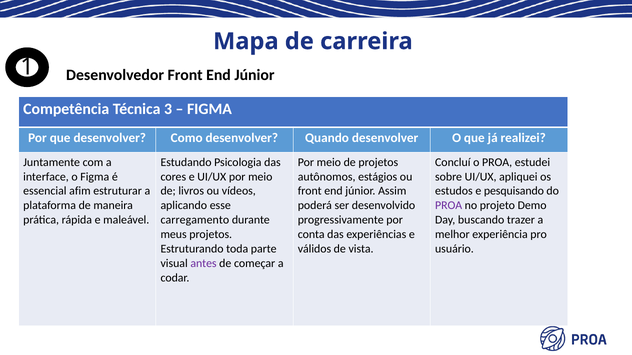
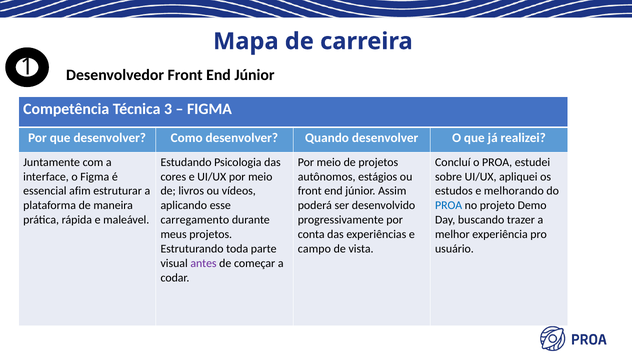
pesquisando: pesquisando -> melhorando
PROA at (449, 206) colour: purple -> blue
válidos: válidos -> campo
